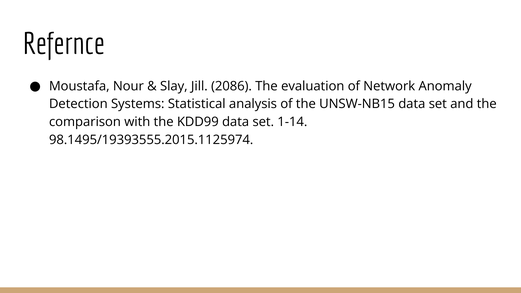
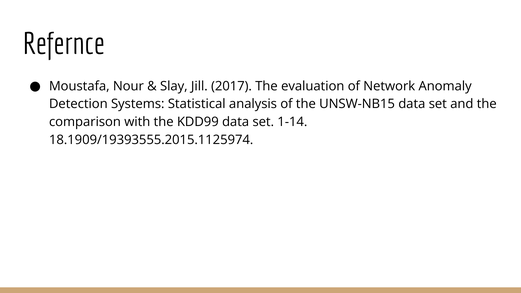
2086: 2086 -> 2017
98.1495/19393555.2015.1125974: 98.1495/19393555.2015.1125974 -> 18.1909/19393555.2015.1125974
